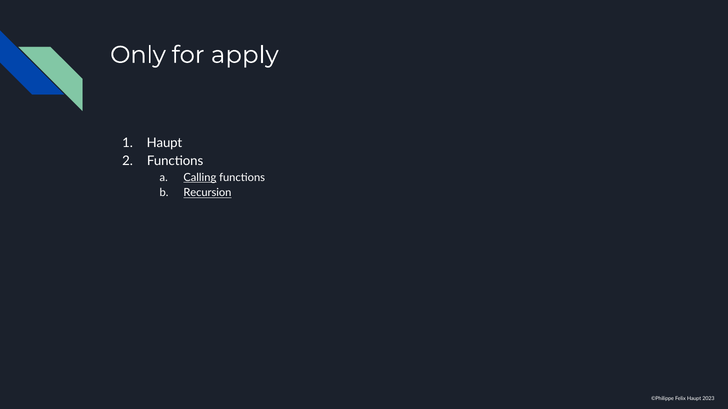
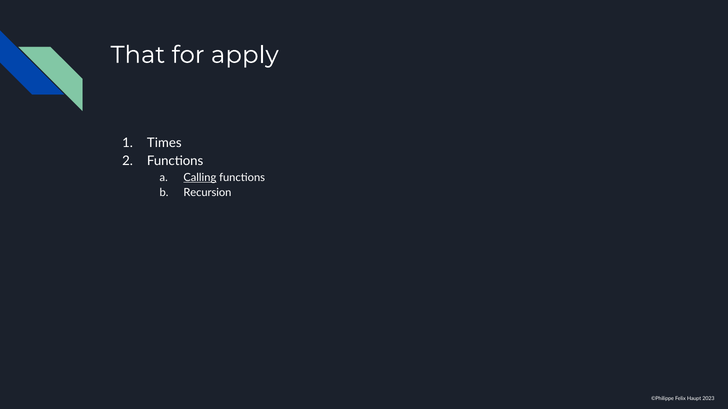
Only: Only -> That
Haupt at (164, 143): Haupt -> Times
Recursion underline: present -> none
